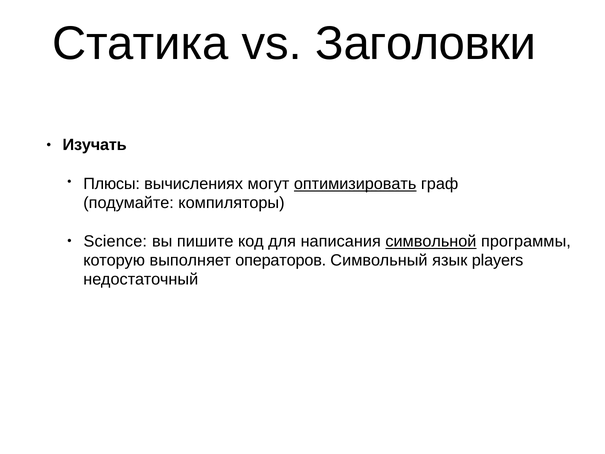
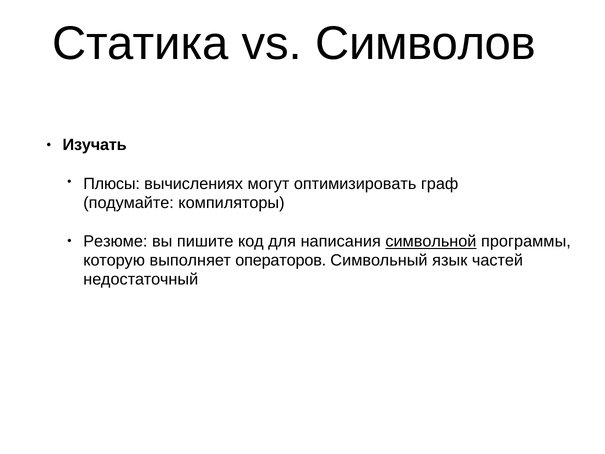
Заголовки: Заголовки -> Символов
оптимизировать underline: present -> none
Science: Science -> Резюме
players: players -> частей
